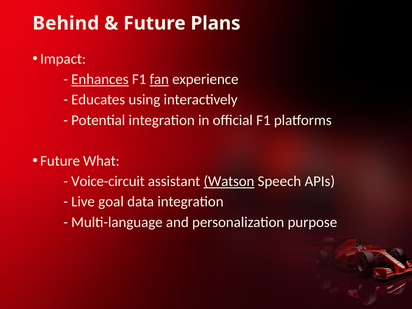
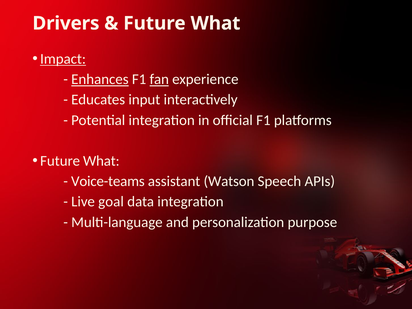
Behind: Behind -> Drivers
Plans at (216, 23): Plans -> What
Impact underline: none -> present
using: using -> input
Voice-circuit: Voice-circuit -> Voice-teams
Watson underline: present -> none
